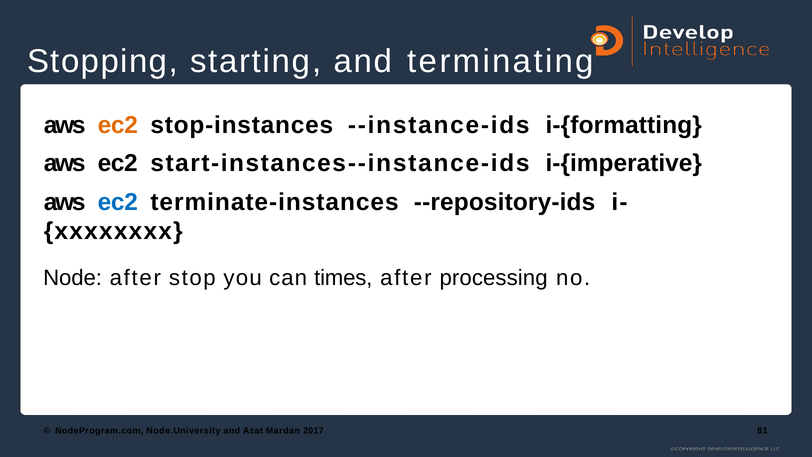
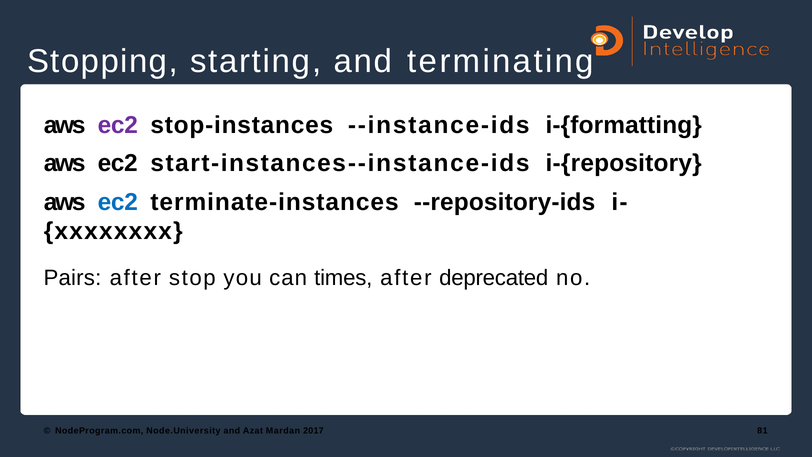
ec2 at (118, 125) colour: orange -> purple
i-{imperative: i-{imperative -> i-{repository
Node: Node -> Pairs
processing: processing -> deprecated
